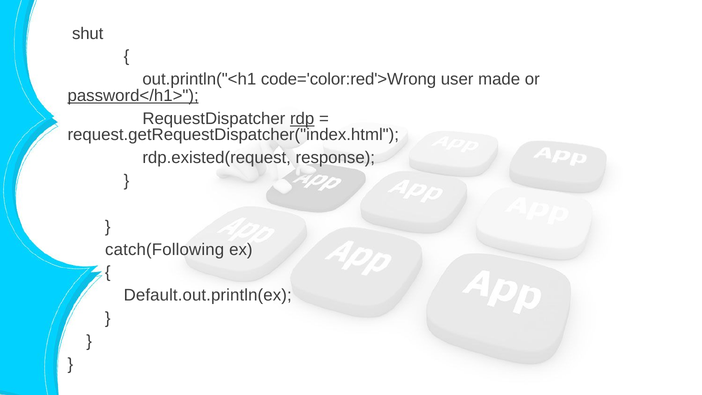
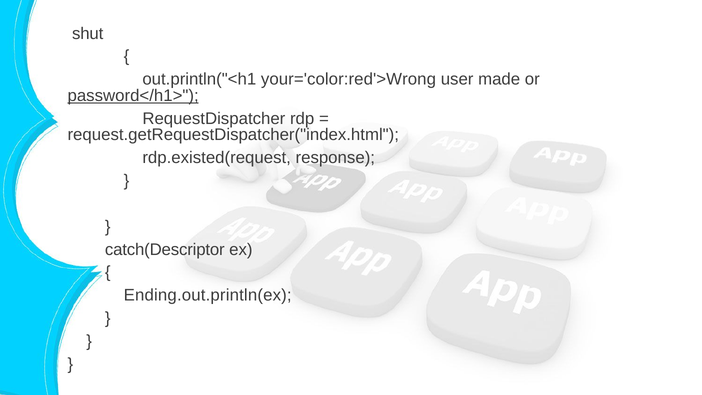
code='color:red'>Wrong: code='color:red'>Wrong -> your='color:red'>Wrong
rdp underline: present -> none
catch(Following: catch(Following -> catch(Descriptor
Default.out.println(ex: Default.out.println(ex -> Ending.out.println(ex
